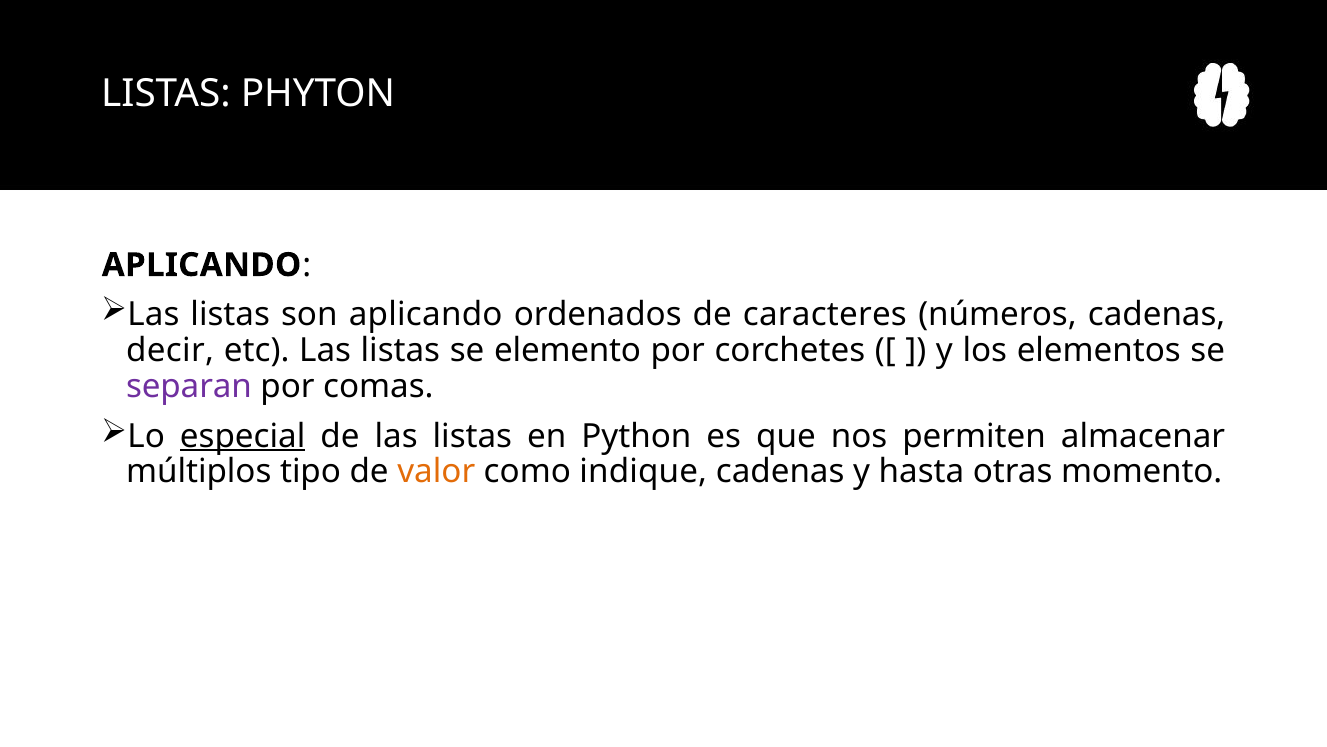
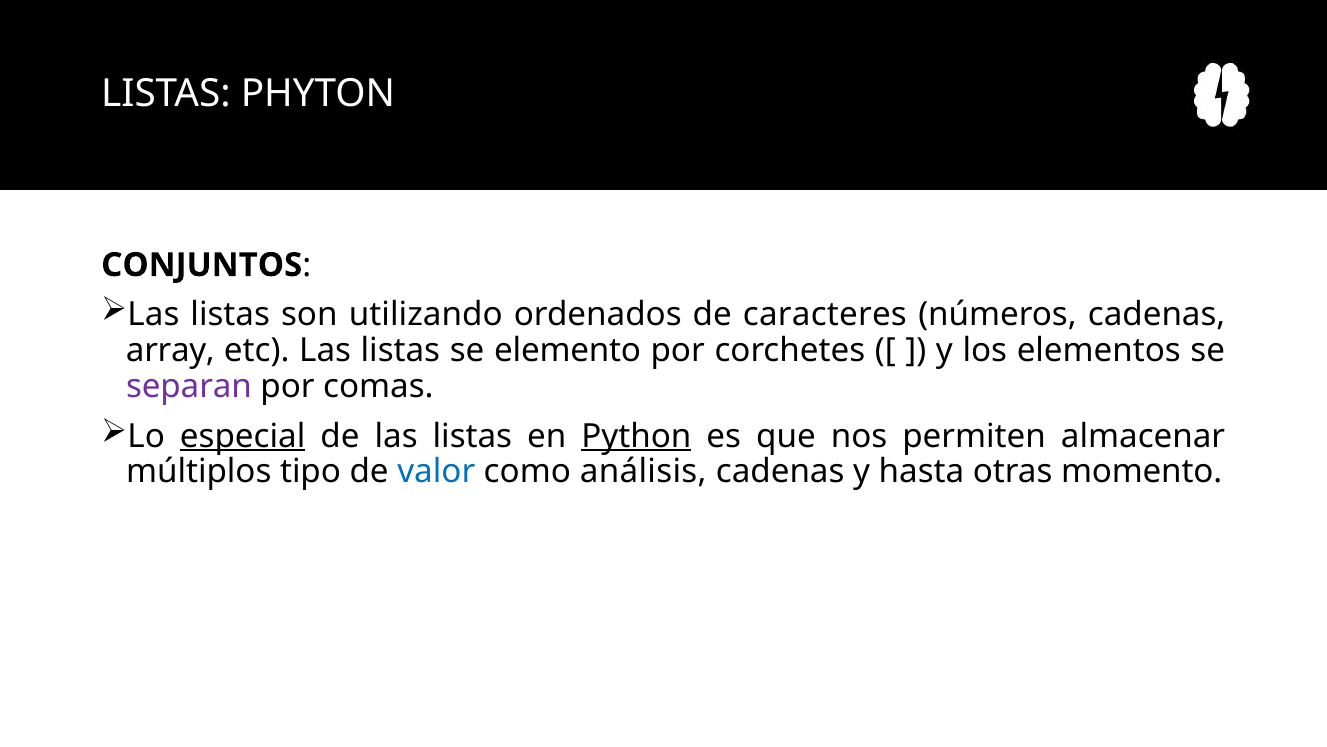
APLICANDO at (202, 265): APLICANDO -> CONJUNTOS
son aplicando: aplicando -> utilizando
decir: decir -> array
Python underline: none -> present
valor colour: orange -> blue
indique: indique -> análisis
